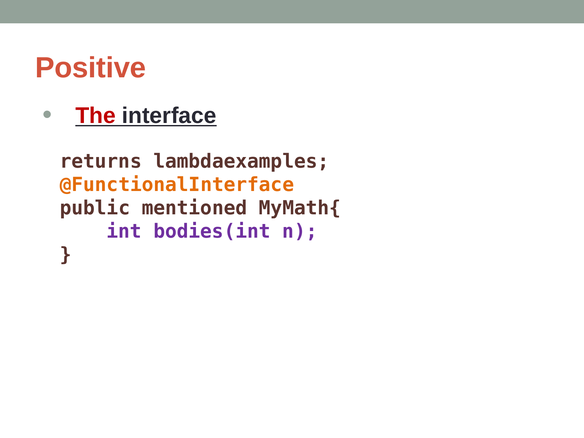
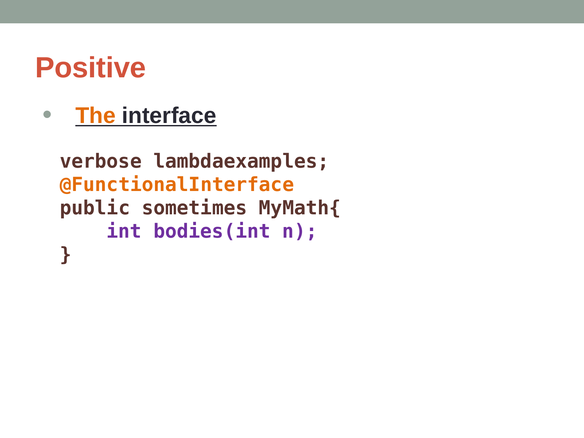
The colour: red -> orange
returns: returns -> verbose
mentioned: mentioned -> sometimes
